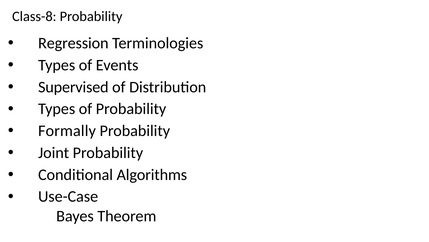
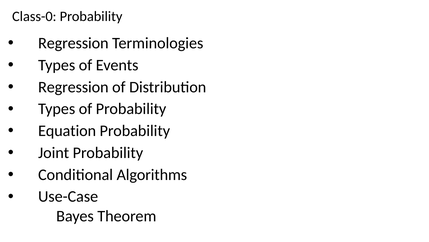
Class-8: Class-8 -> Class-0
Supervised at (73, 87): Supervised -> Regression
Formally: Formally -> Equation
